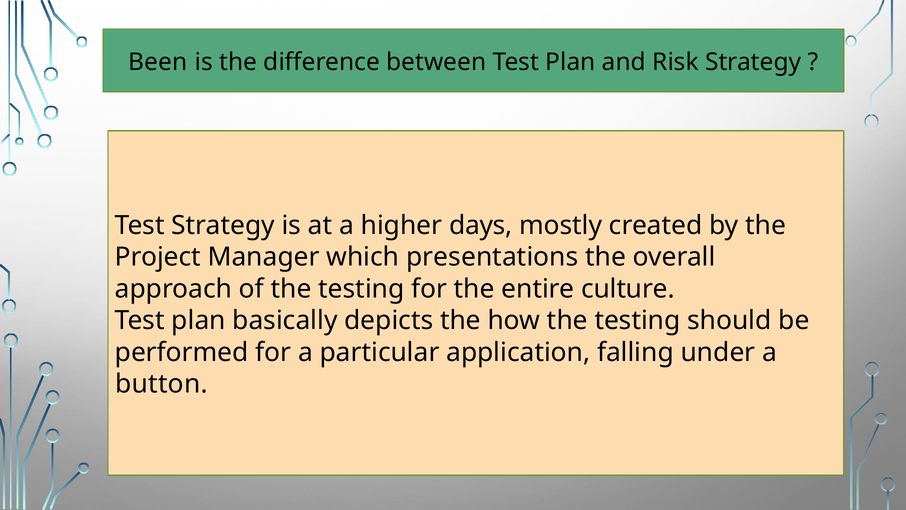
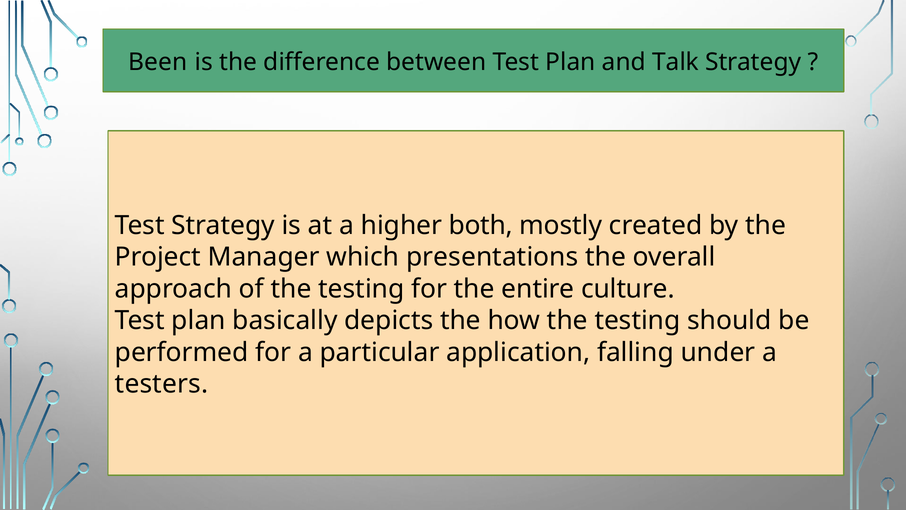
Risk: Risk -> Talk
days: days -> both
button: button -> testers
